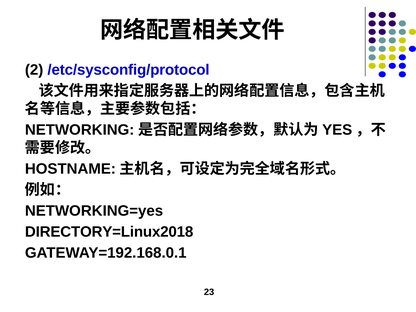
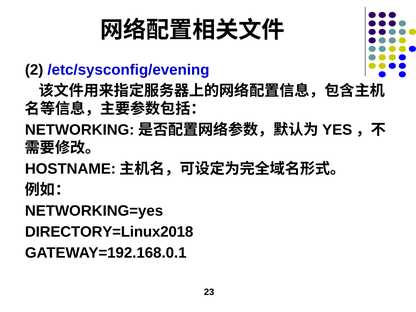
/etc/sysconfig/protocol: /etc/sysconfig/protocol -> /etc/sysconfig/evening
